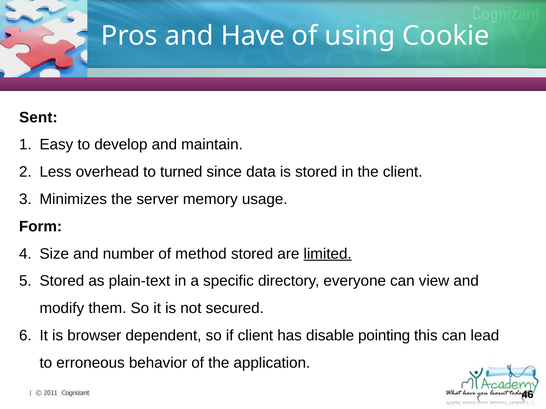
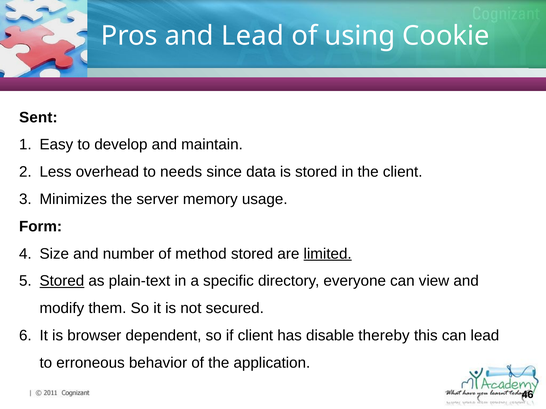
and Have: Have -> Lead
turned: turned -> needs
Stored at (62, 281) underline: none -> present
pointing: pointing -> thereby
